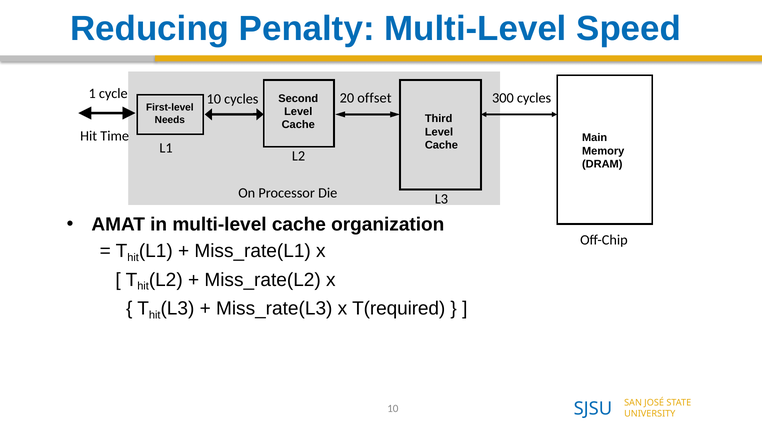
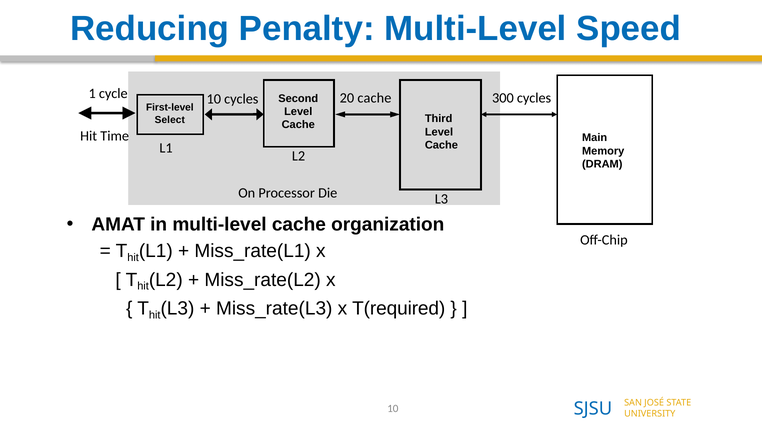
20 offset: offset -> cache
Needs: Needs -> Select
